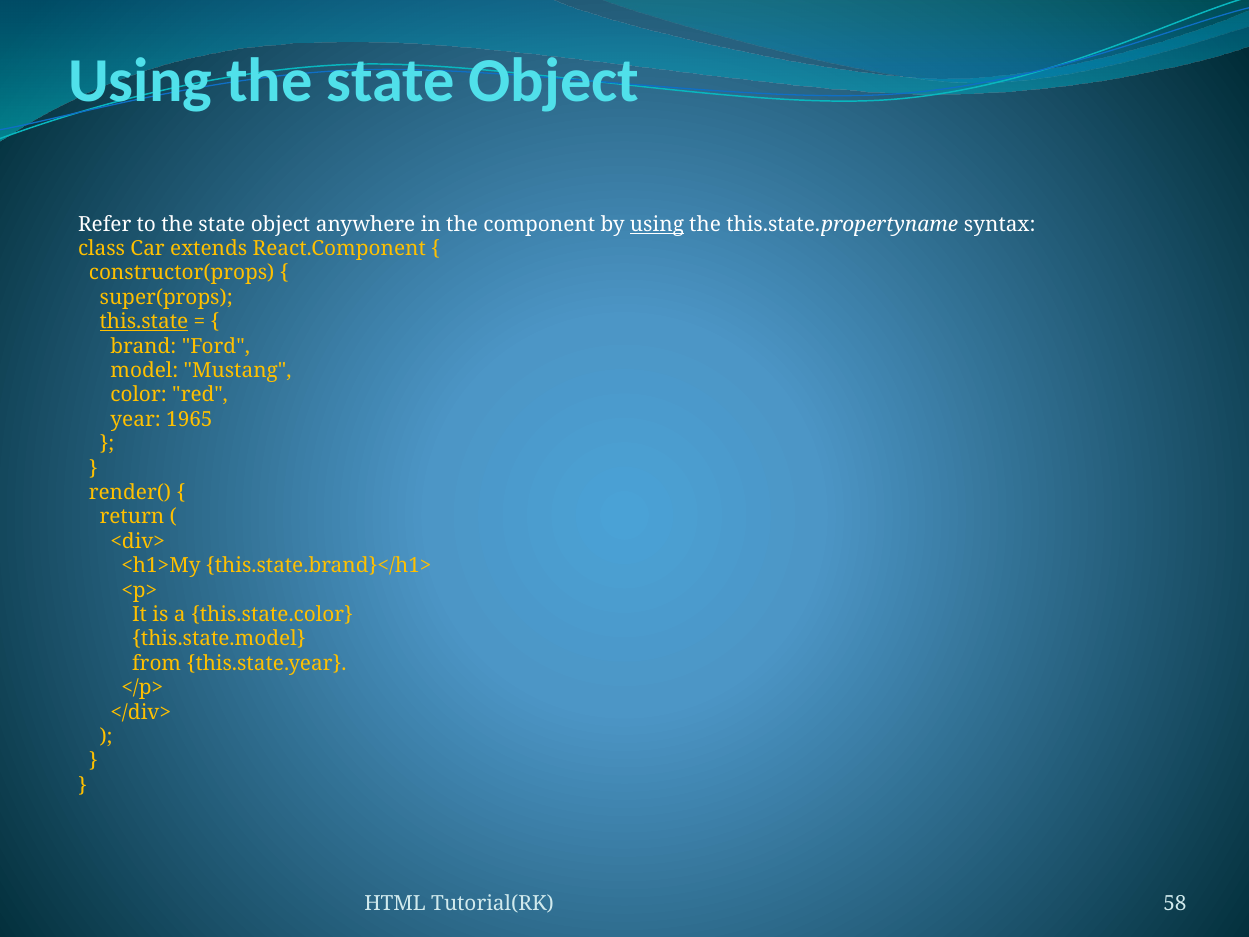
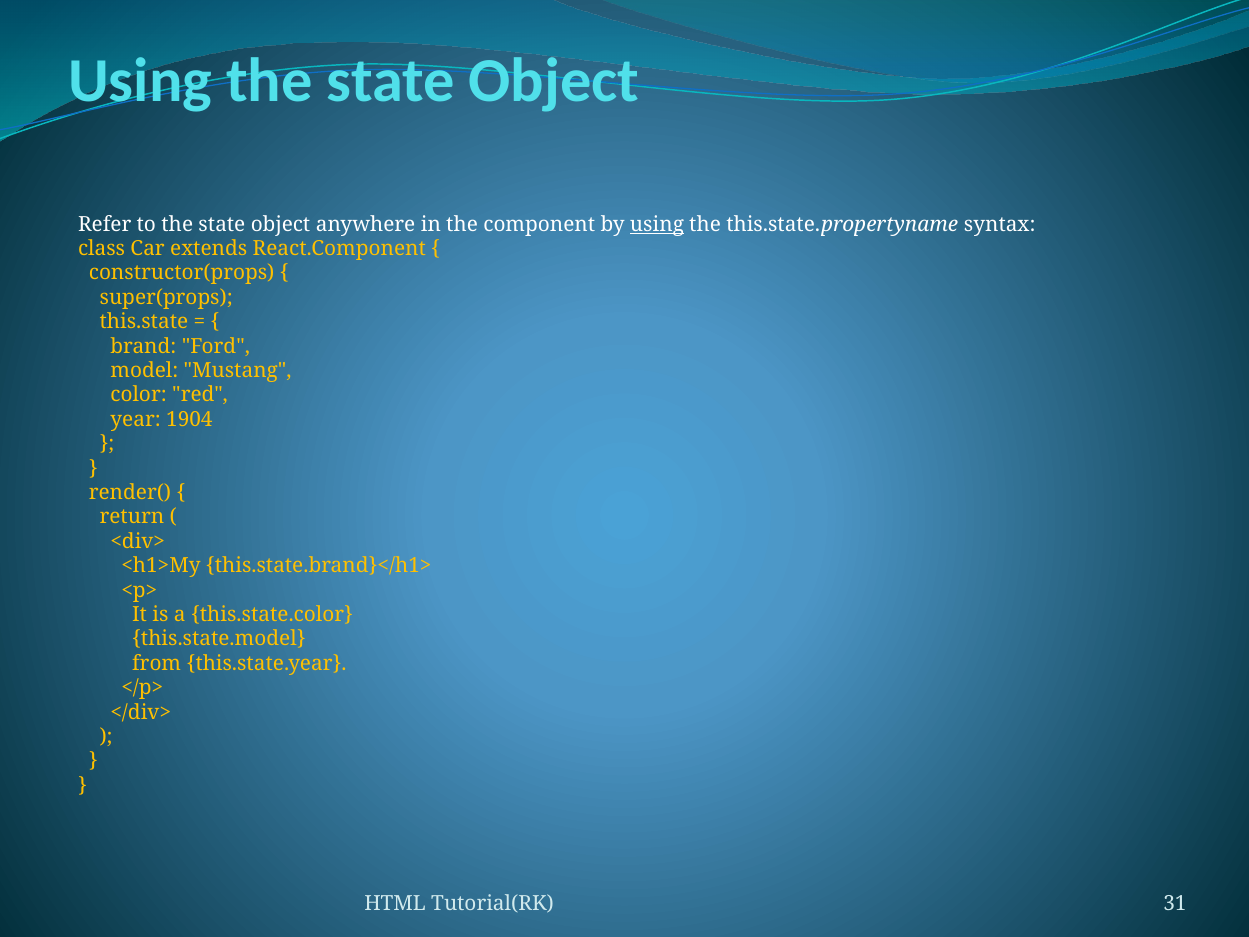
this.state underline: present -> none
1965: 1965 -> 1904
58: 58 -> 31
